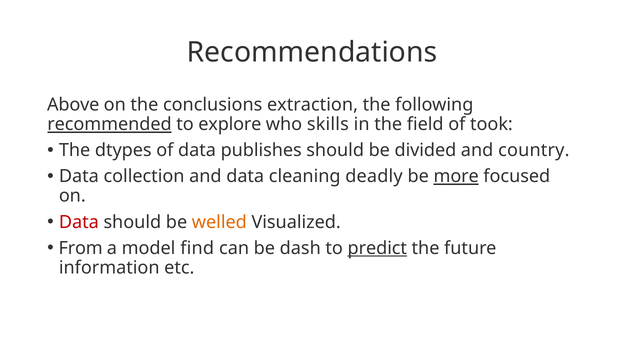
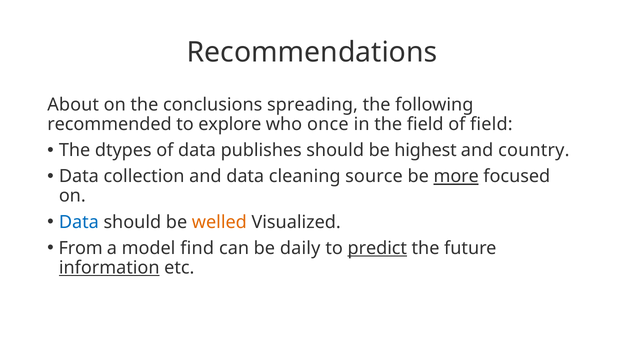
Above: Above -> About
extraction: extraction -> spreading
recommended underline: present -> none
skills: skills -> once
of took: took -> field
divided: divided -> highest
deadly: deadly -> source
Data at (79, 222) colour: red -> blue
dash: dash -> daily
information underline: none -> present
